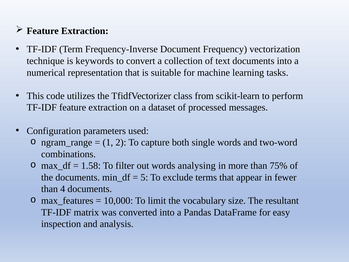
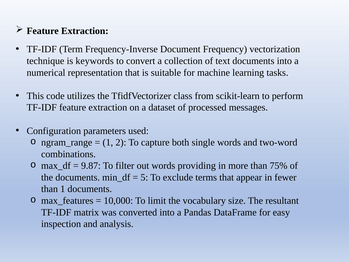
1.58: 1.58 -> 9.87
analysing: analysing -> providing
than 4: 4 -> 1
